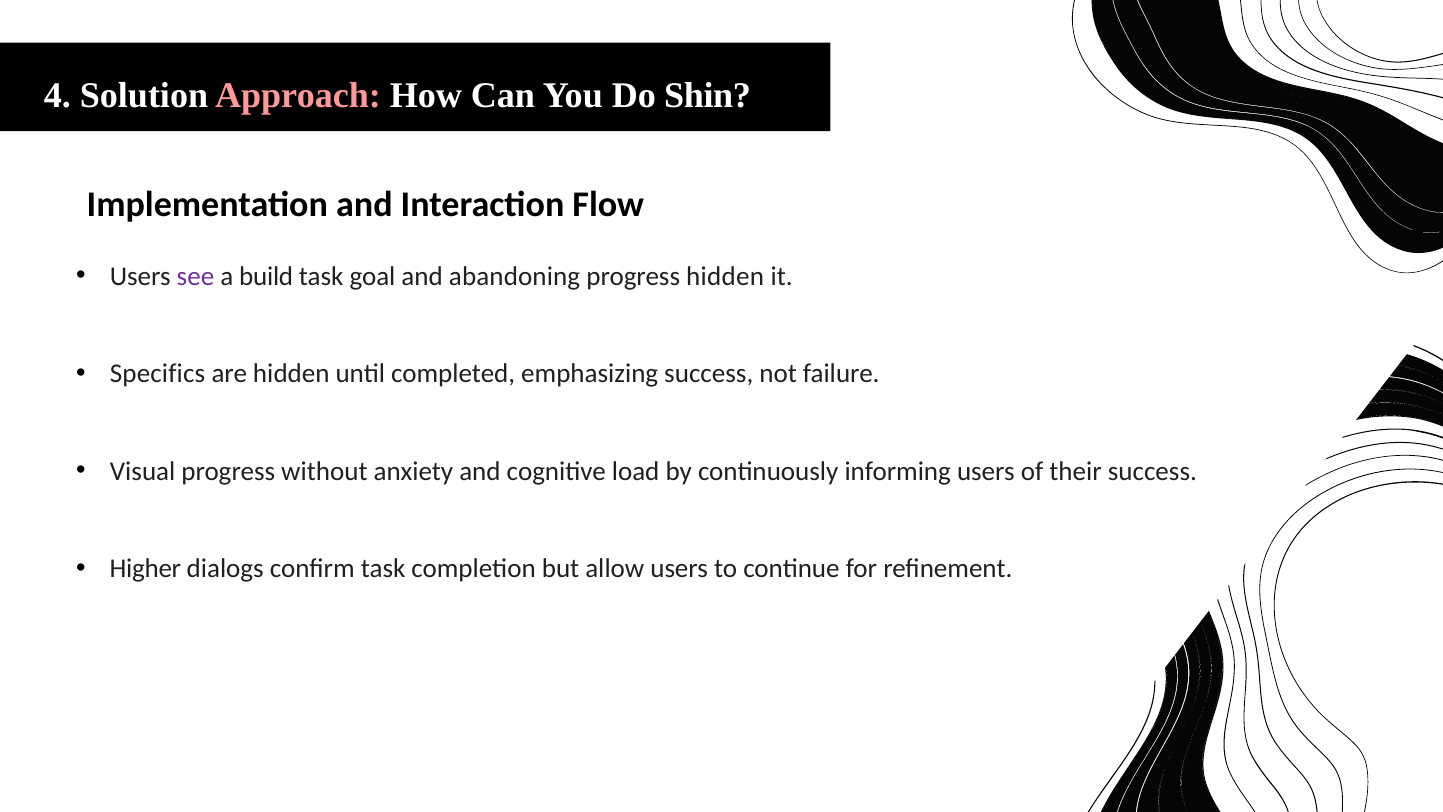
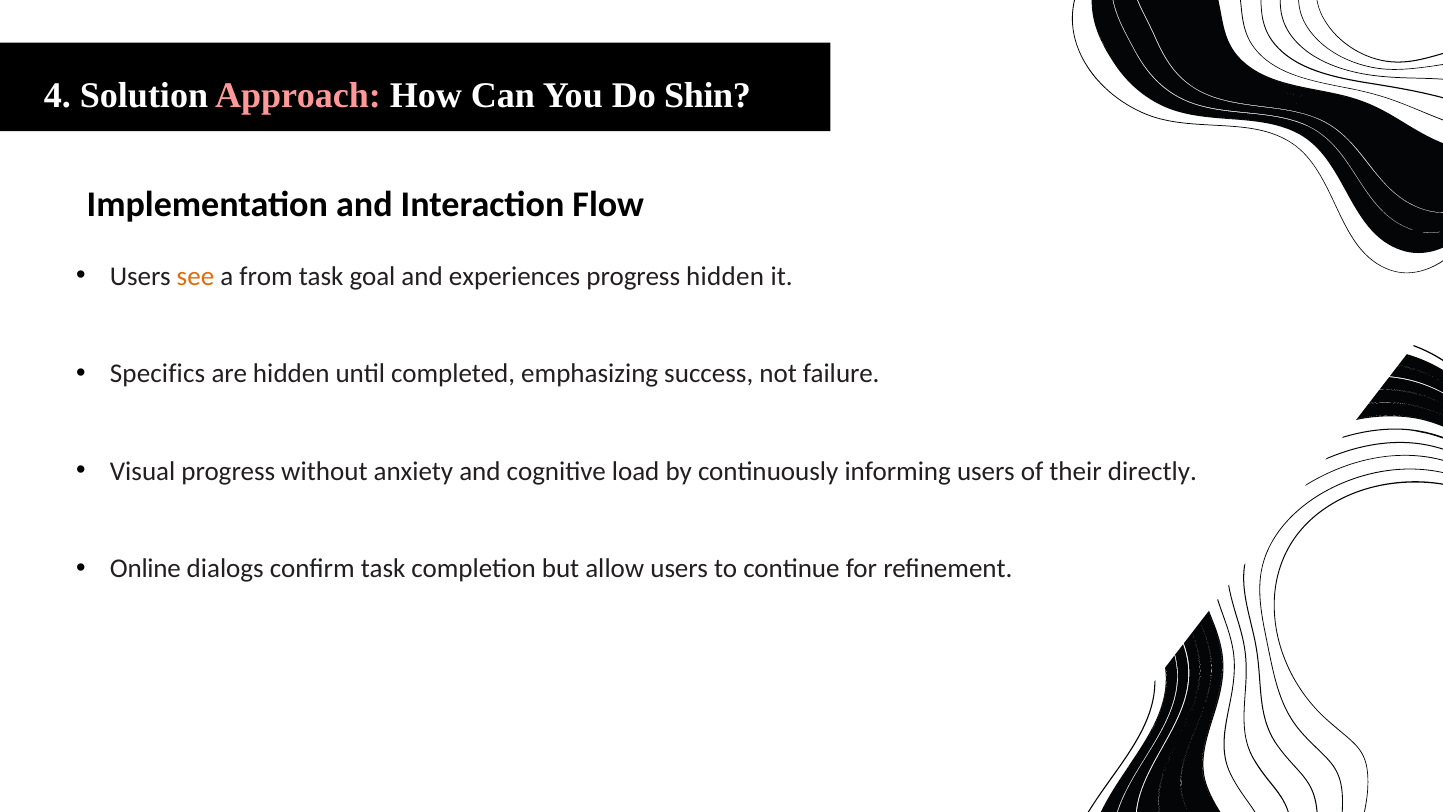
see colour: purple -> orange
build: build -> from
abandoning: abandoning -> experiences
their success: success -> directly
Higher: Higher -> Online
